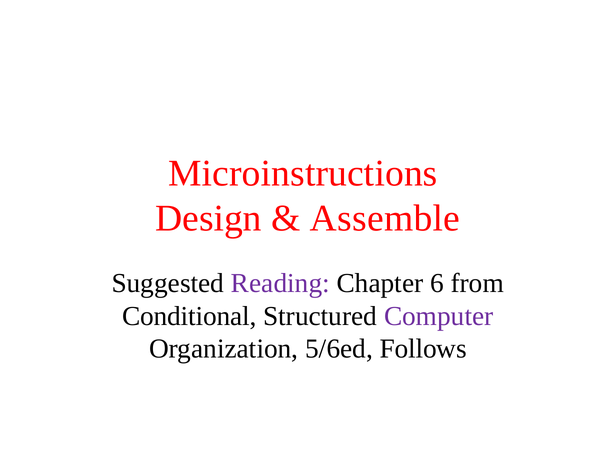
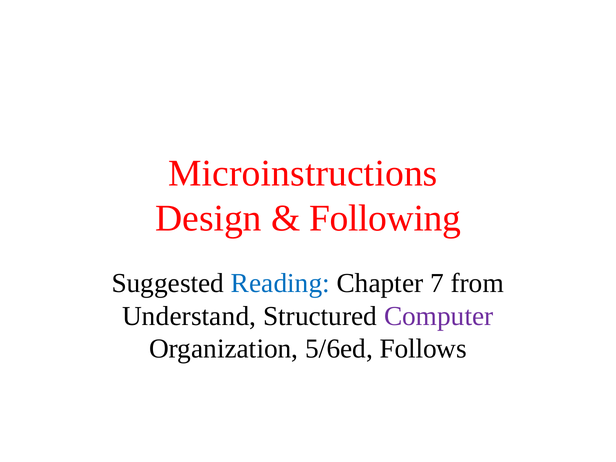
Assemble: Assemble -> Following
Reading colour: purple -> blue
6: 6 -> 7
Conditional: Conditional -> Understand
